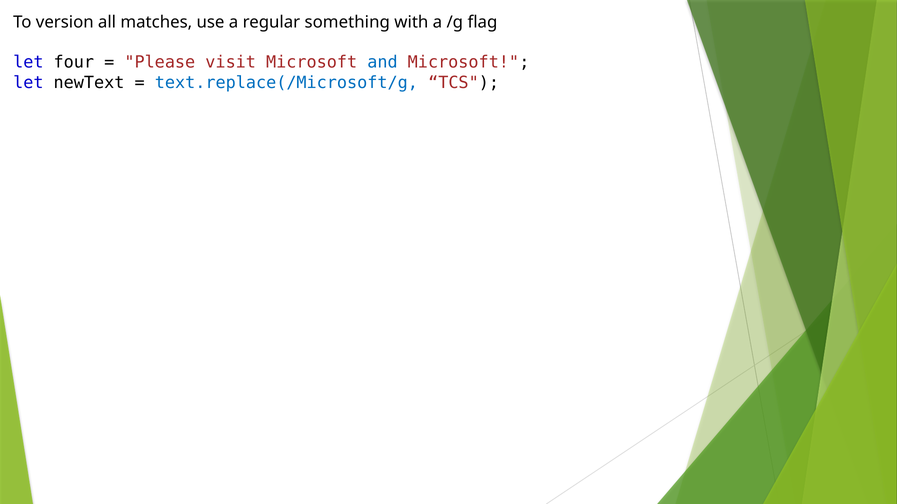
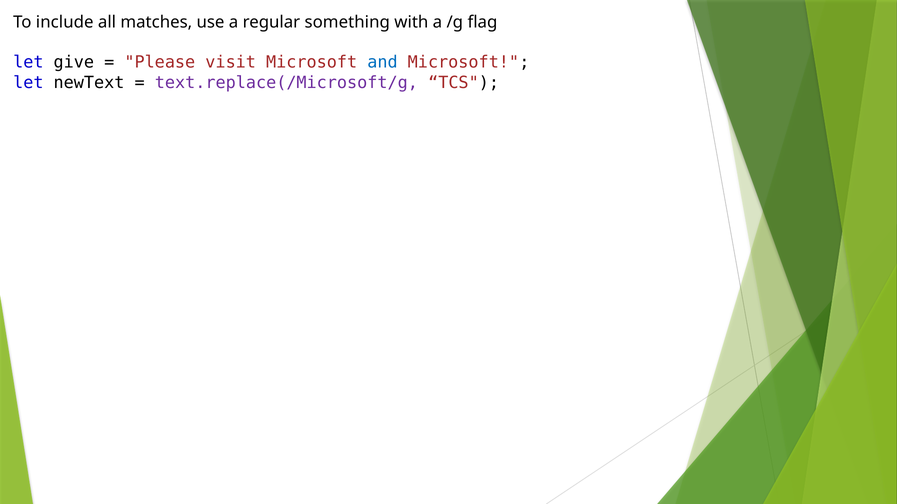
version: version -> include
four: four -> give
text.replace(/Microsoft/g colour: blue -> purple
